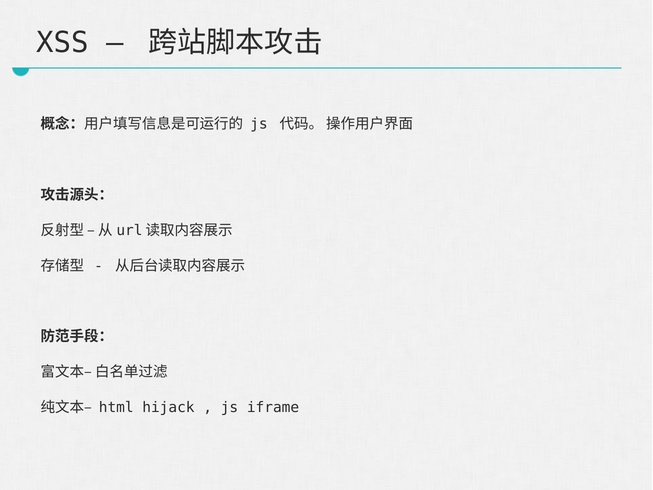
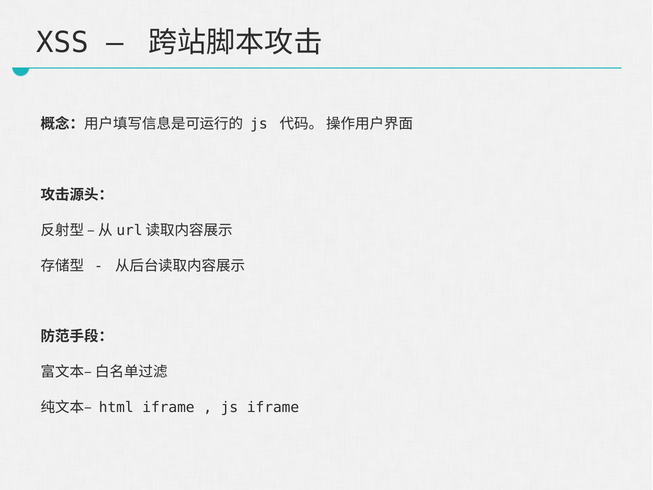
html hijack: hijack -> iframe
